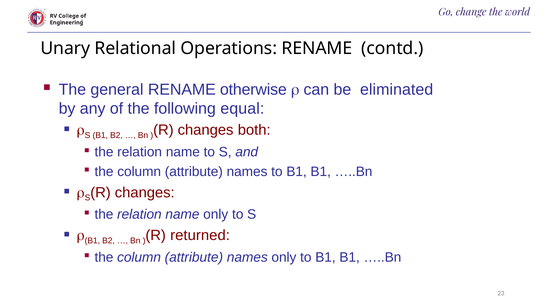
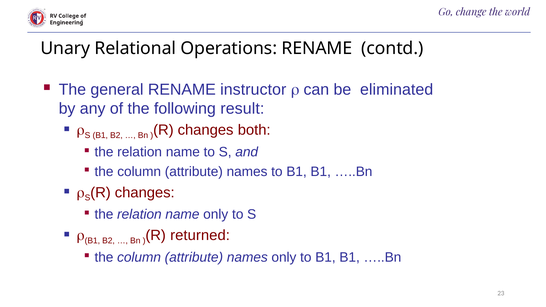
otherwise: otherwise -> instructor
equal: equal -> result
